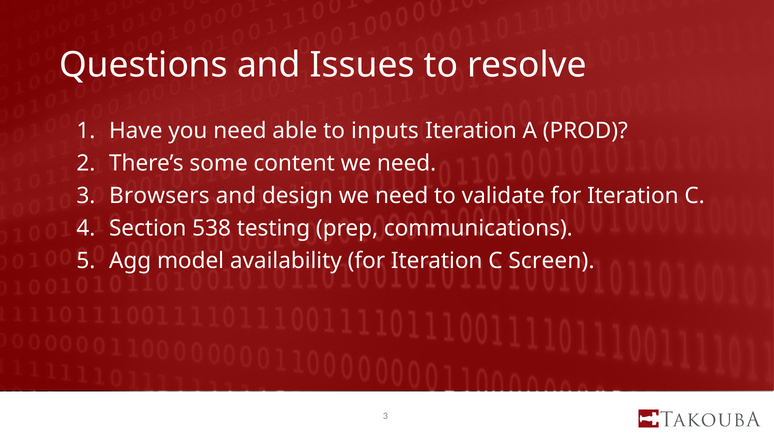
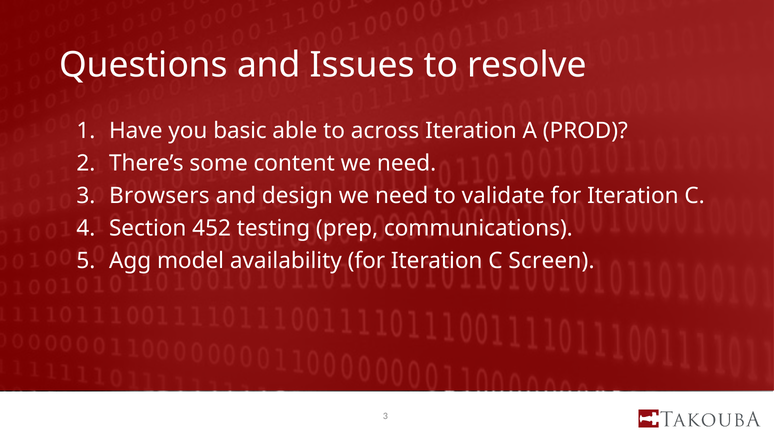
you need: need -> basic
inputs: inputs -> across
538: 538 -> 452
